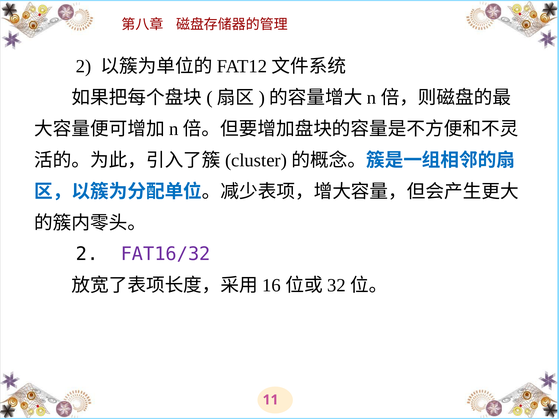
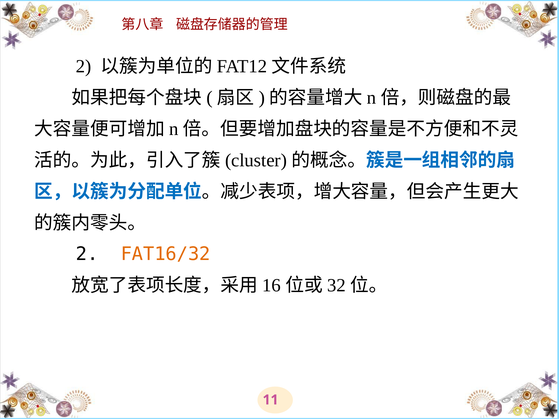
FAT16/32 colour: purple -> orange
